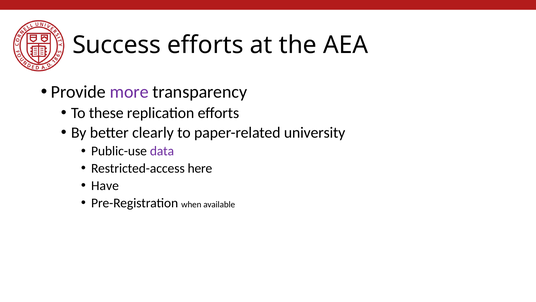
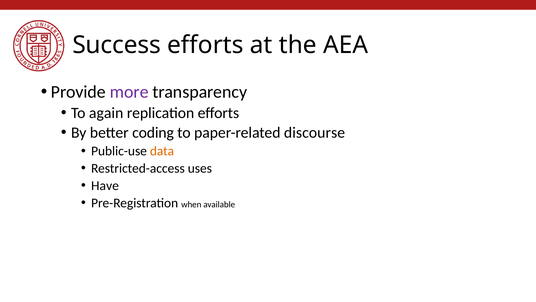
these: these -> again
clearly: clearly -> coding
university: university -> discourse
data colour: purple -> orange
here: here -> uses
